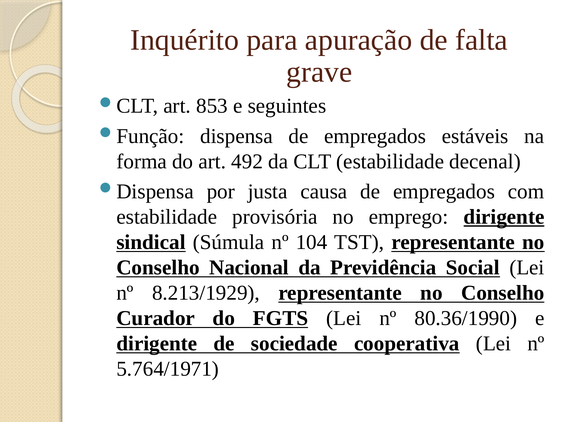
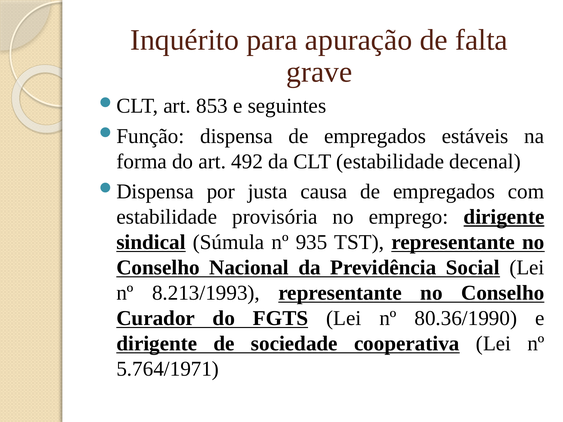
104: 104 -> 935
8.213/1929: 8.213/1929 -> 8.213/1993
